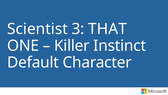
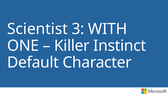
THAT: THAT -> WITH
